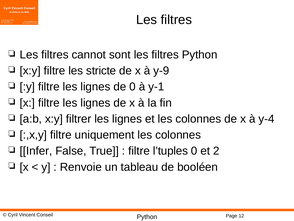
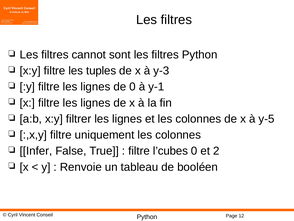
stricte: stricte -> tuples
y-9: y-9 -> y-3
y-4: y-4 -> y-5
l’tuples: l’tuples -> l’cubes
